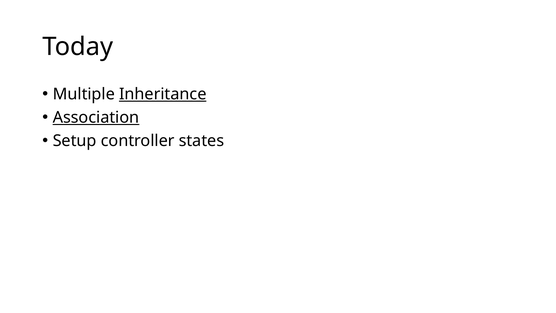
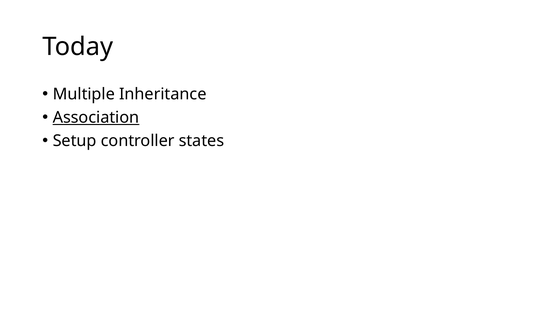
Inheritance underline: present -> none
